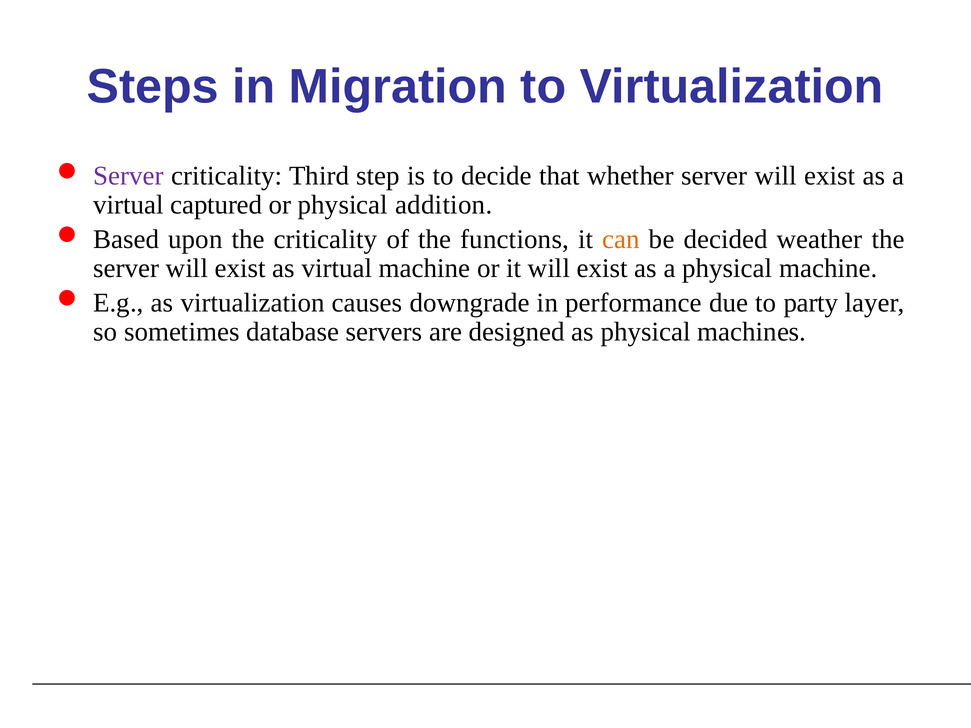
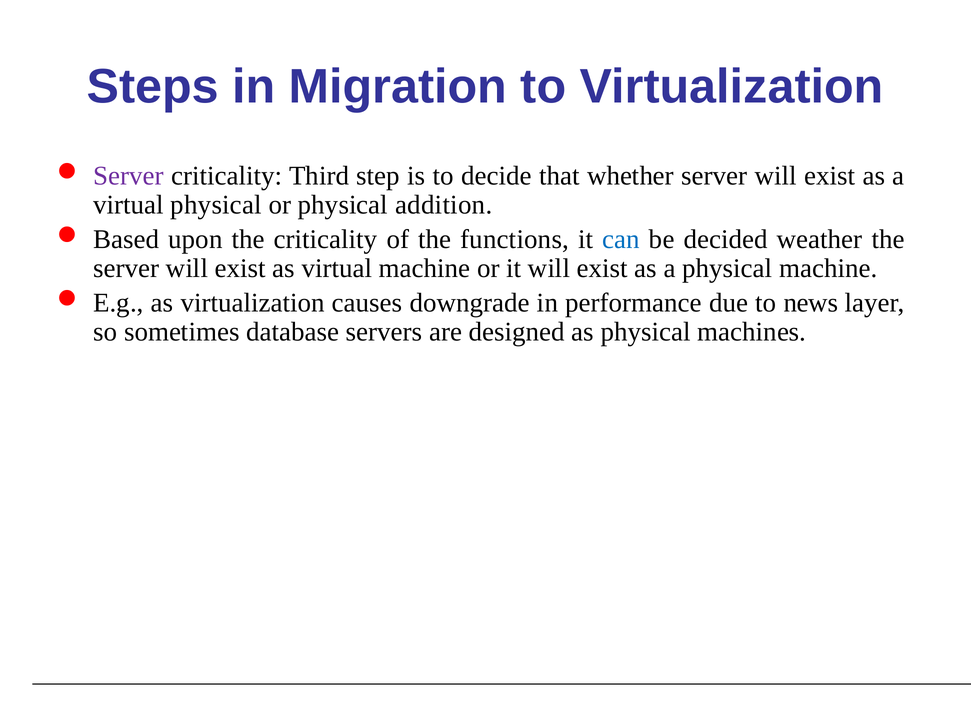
virtual captured: captured -> physical
can colour: orange -> blue
party: party -> news
